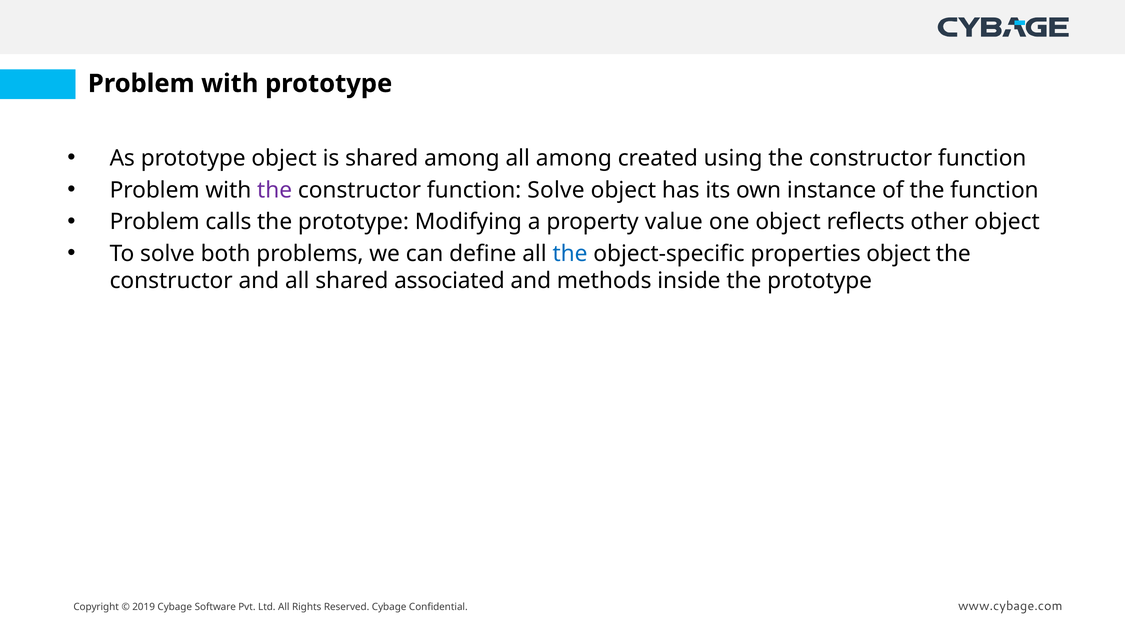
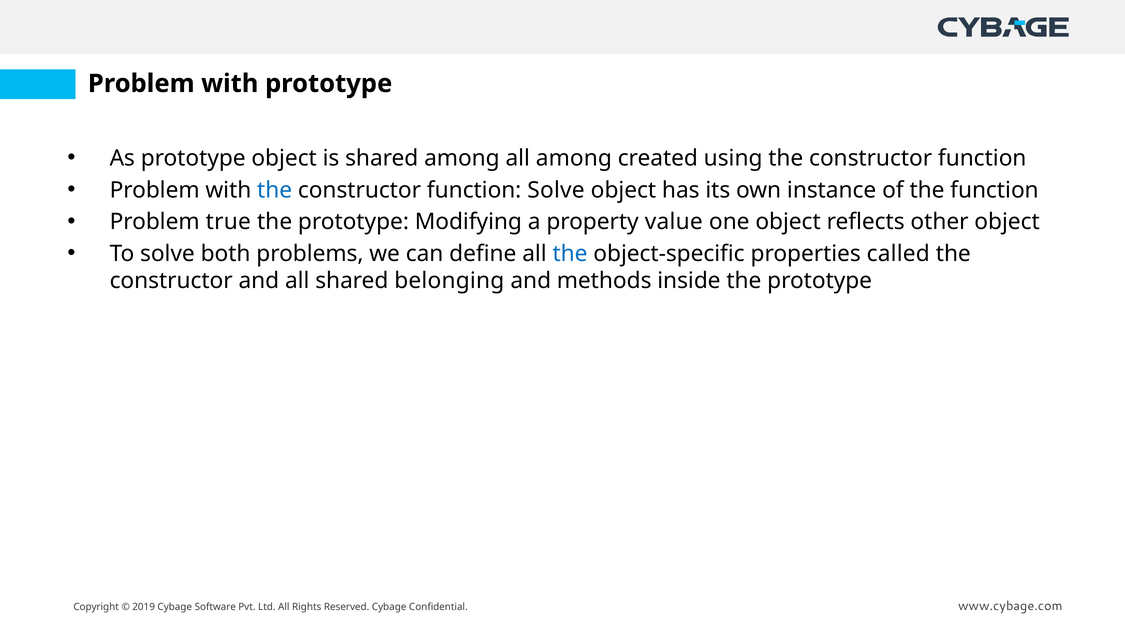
the at (275, 190) colour: purple -> blue
calls: calls -> true
properties object: object -> called
associated: associated -> belonging
